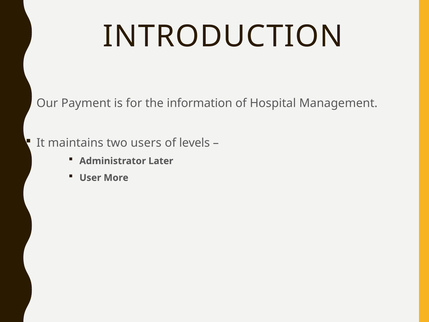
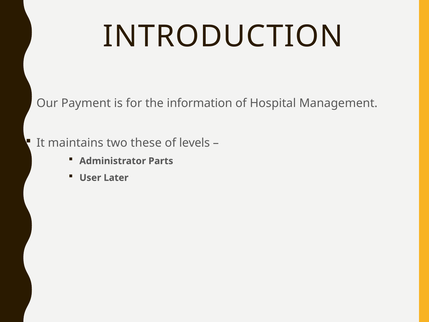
users: users -> these
Later: Later -> Parts
More: More -> Later
